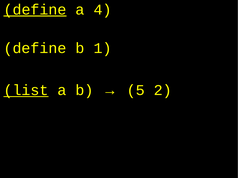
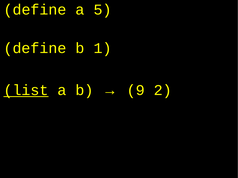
define at (35, 10) underline: present -> none
4: 4 -> 5
5: 5 -> 9
